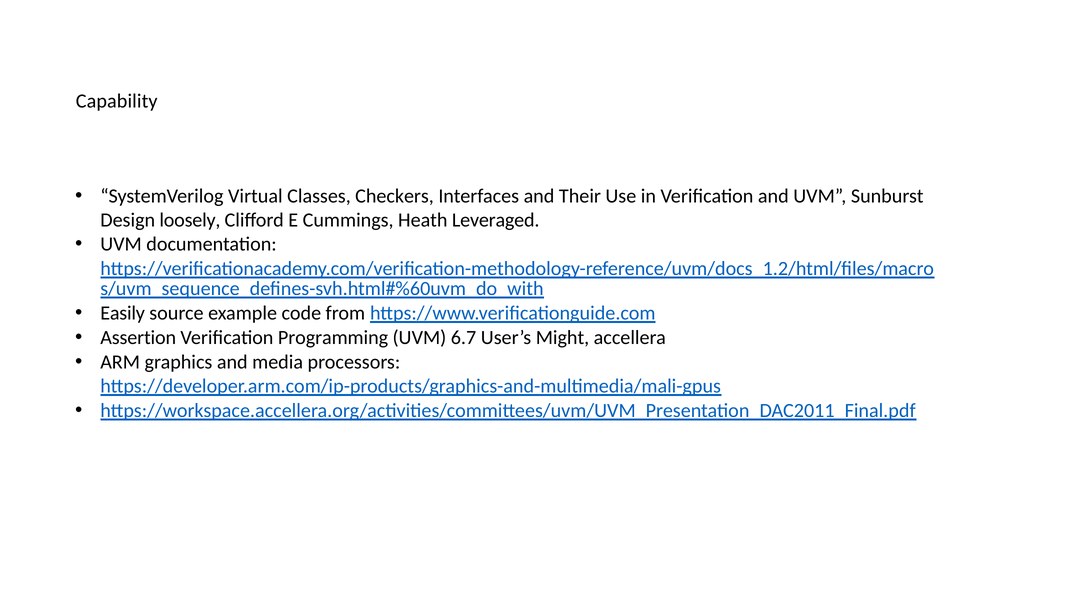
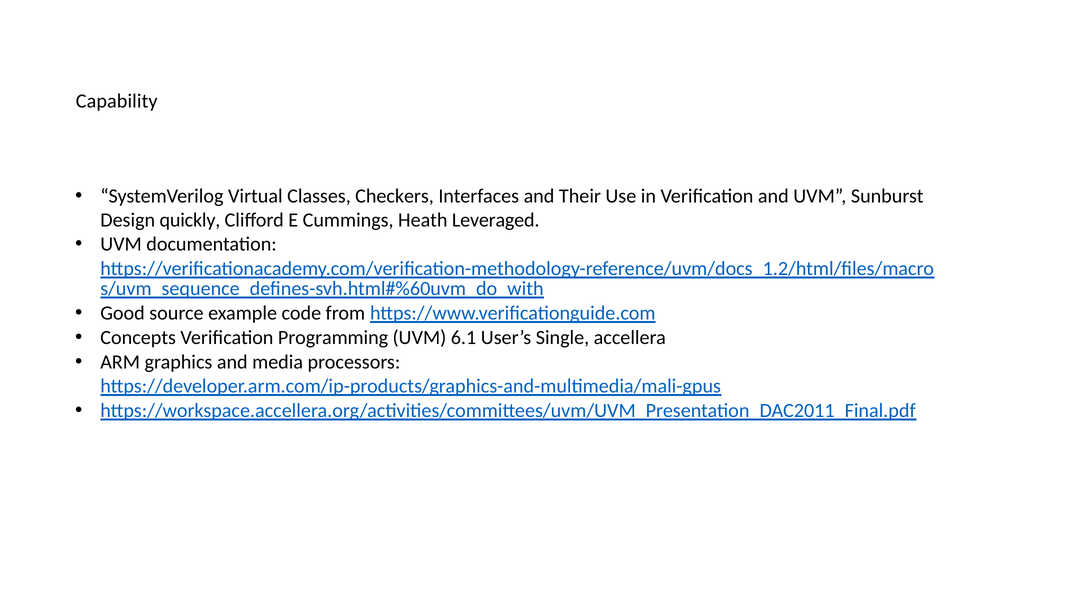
loosely: loosely -> quickly
Easily: Easily -> Good
Assertion: Assertion -> Concepts
6.7: 6.7 -> 6.1
Might: Might -> Single
